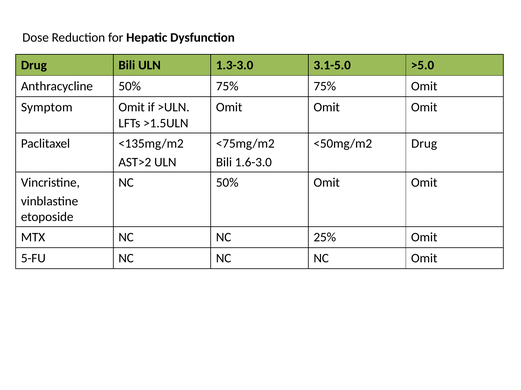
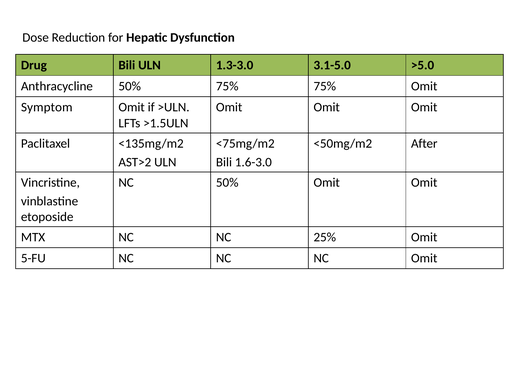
<50mg/m2 Drug: Drug -> After
